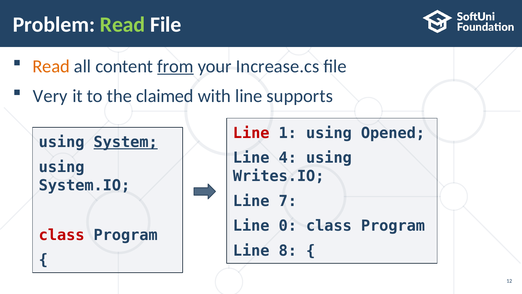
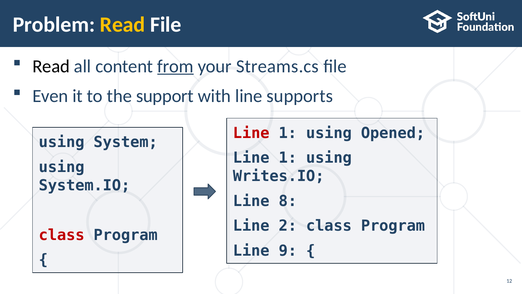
Read at (123, 25) colour: light green -> yellow
Read at (51, 66) colour: orange -> black
Increase.cs: Increase.cs -> Streams.cs
Very: Very -> Even
claimed: claimed -> support
System underline: present -> none
4 at (288, 158): 4 -> 1
7: 7 -> 8
0: 0 -> 2
8: 8 -> 9
